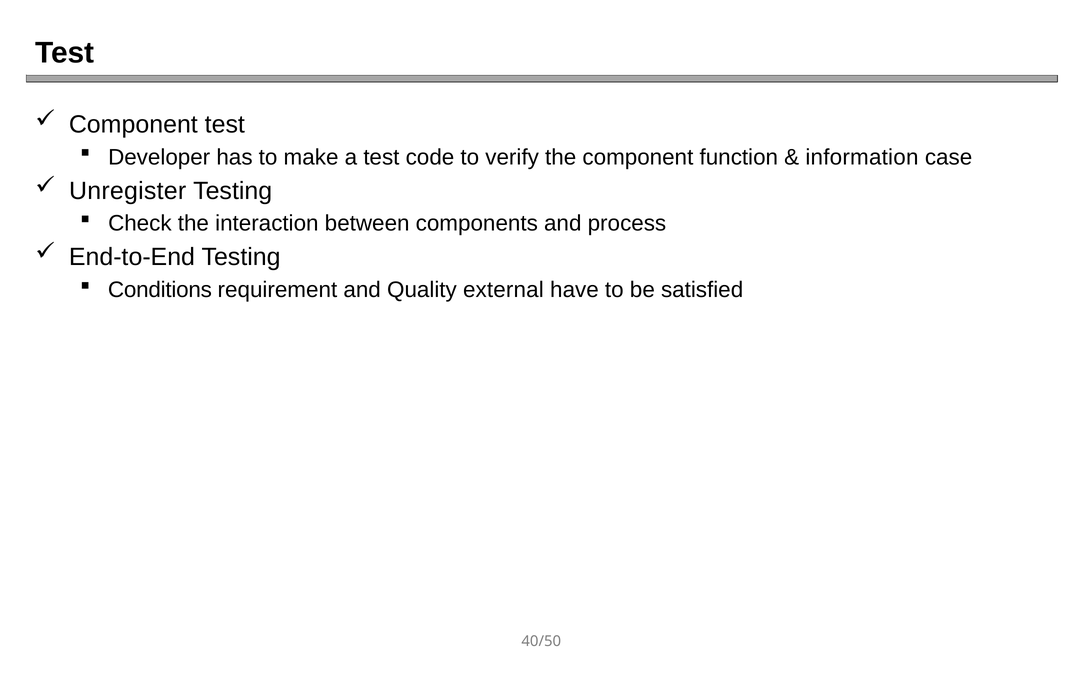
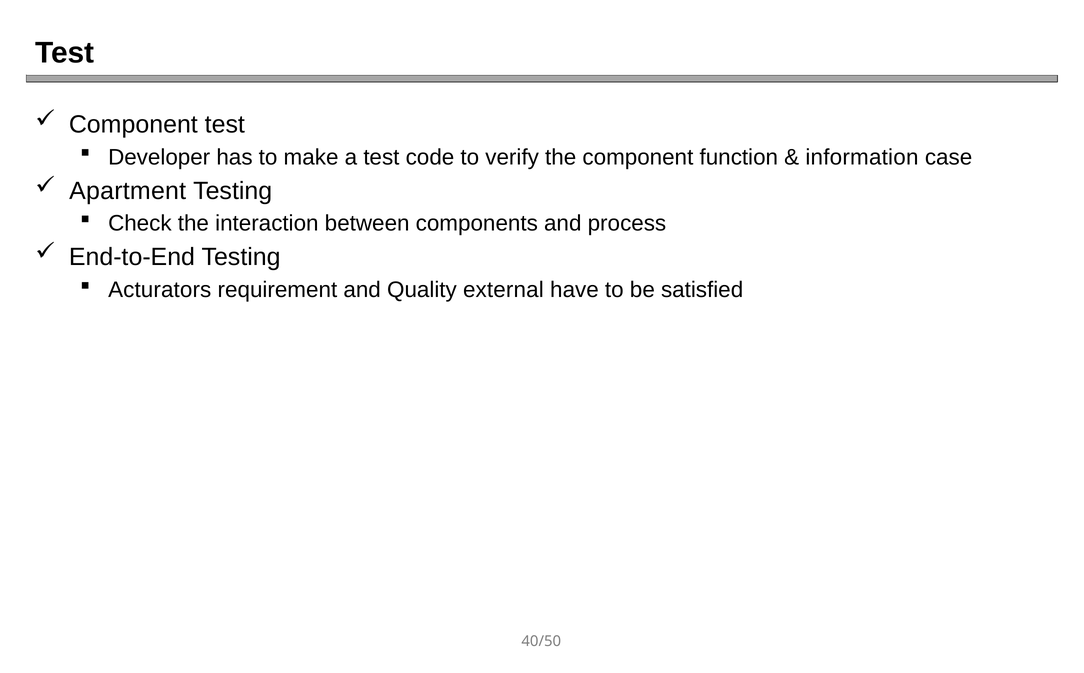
Unregister: Unregister -> Apartment
Conditions: Conditions -> Acturators
